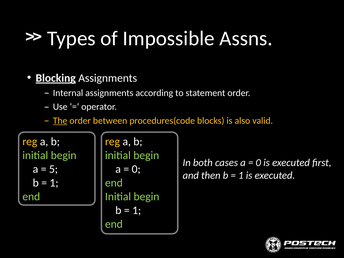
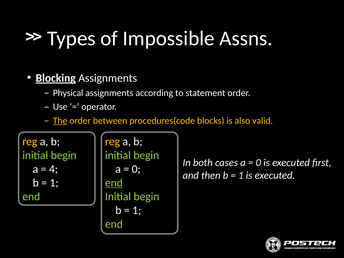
Internal: Internal -> Physical
5: 5 -> 4
end at (114, 183) underline: none -> present
